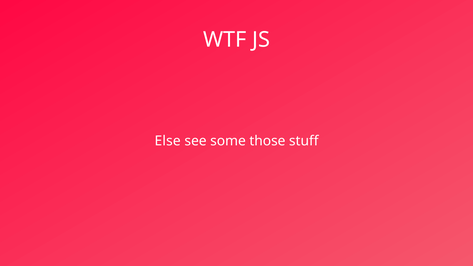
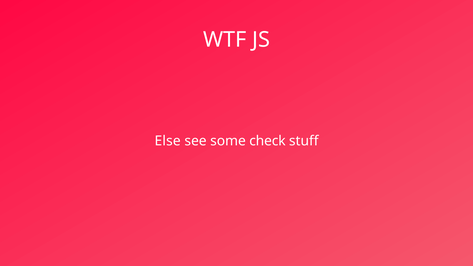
those: those -> check
